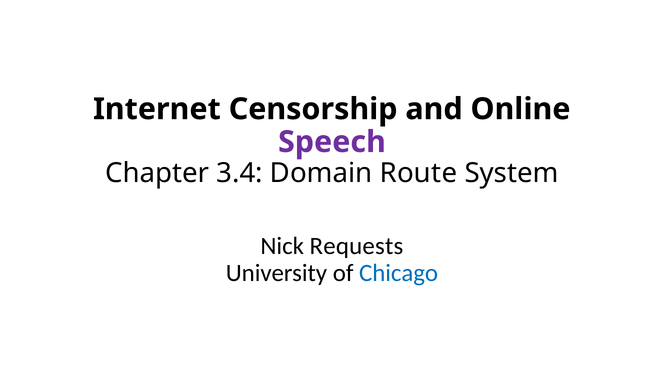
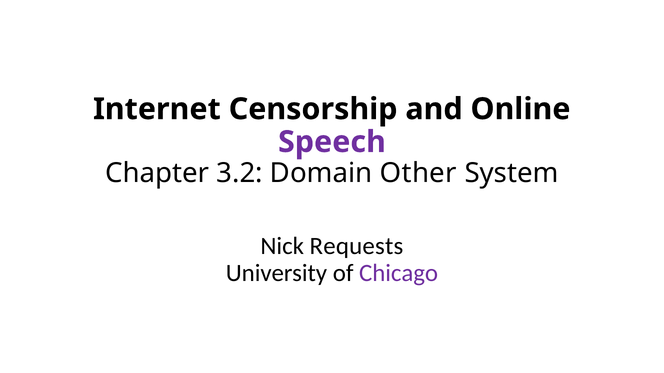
3.4: 3.4 -> 3.2
Route: Route -> Other
Chicago colour: blue -> purple
